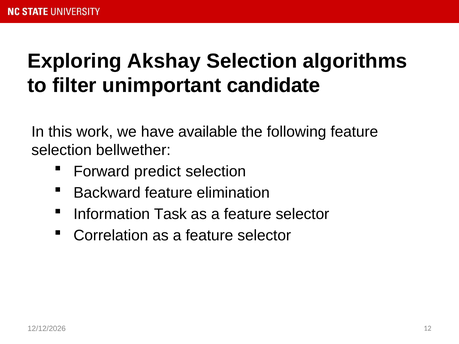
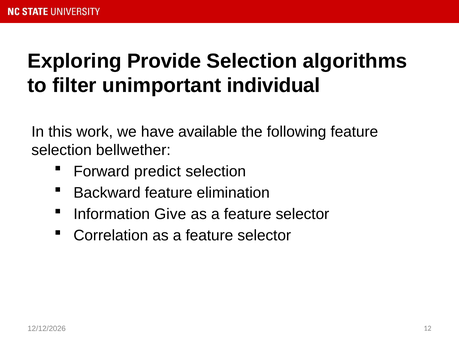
Akshay: Akshay -> Provide
candidate: candidate -> individual
Task: Task -> Give
